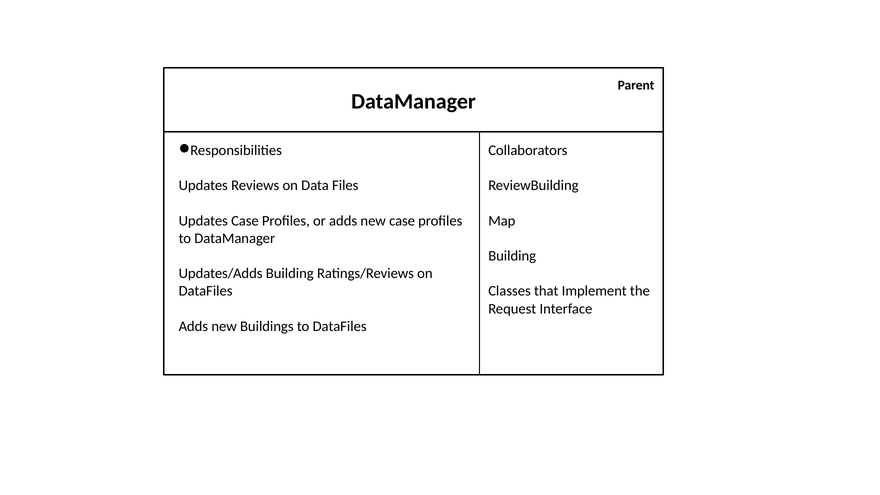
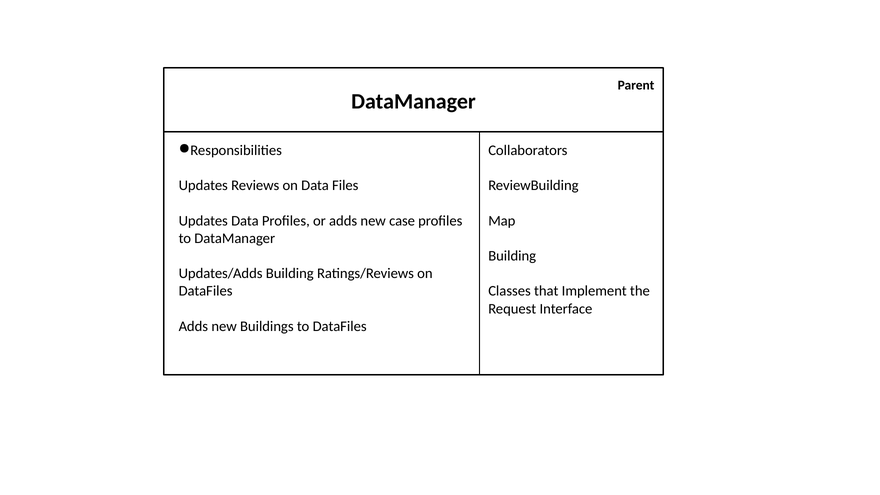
Updates Case: Case -> Data
